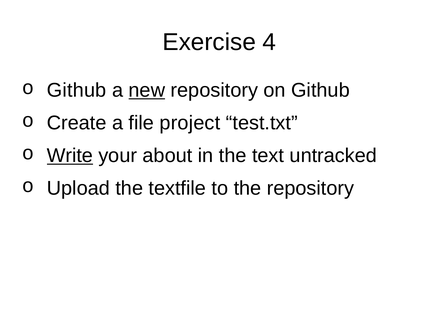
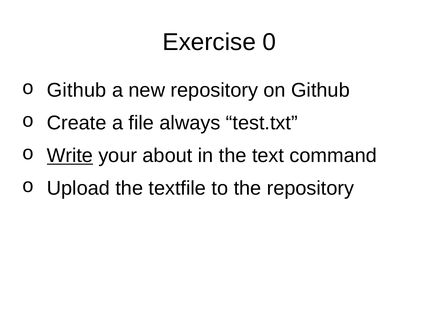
4: 4 -> 0
new underline: present -> none
project: project -> always
untracked: untracked -> command
